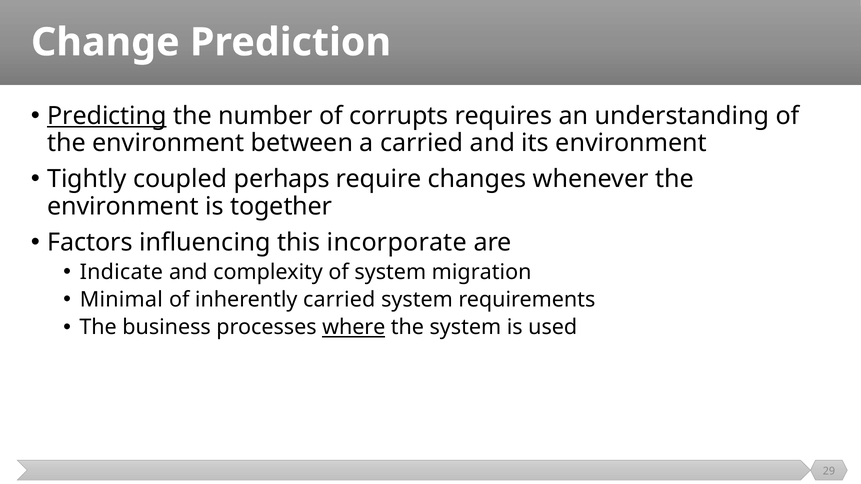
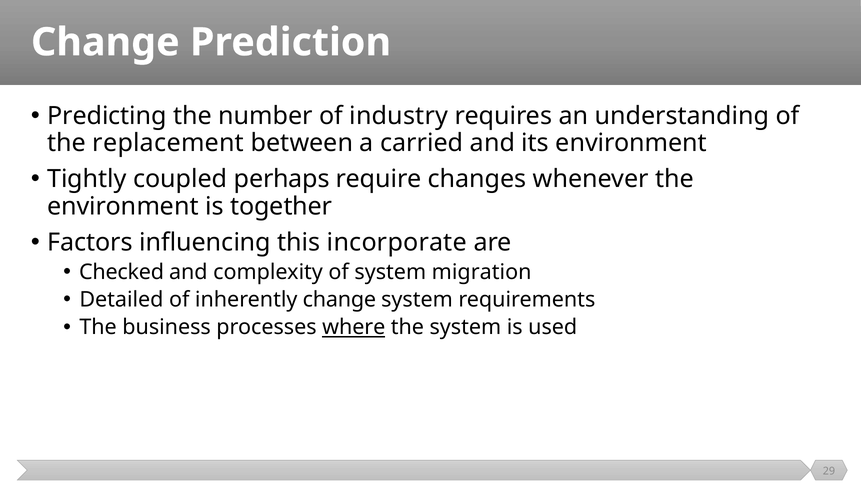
Predicting underline: present -> none
corrupts: corrupts -> industry
environment at (168, 143): environment -> replacement
Indicate: Indicate -> Checked
Minimal: Minimal -> Detailed
inherently carried: carried -> change
